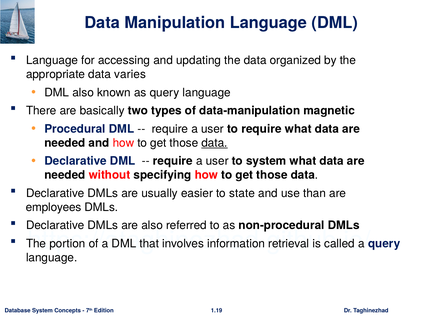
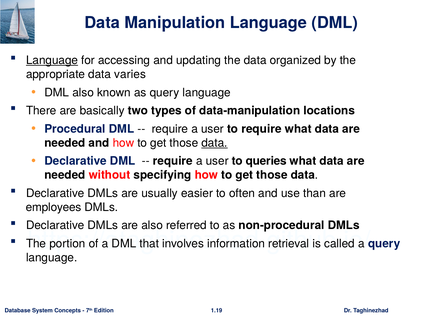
Language at (52, 60) underline: none -> present
magnetic: magnetic -> locations
to system: system -> queries
state: state -> often
